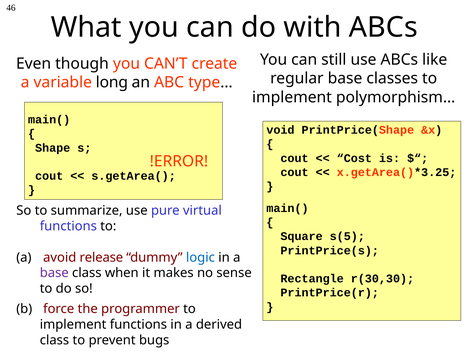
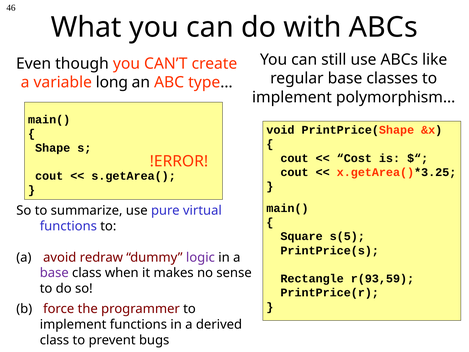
release: release -> redraw
logic colour: blue -> purple
r(30,30: r(30,30 -> r(93,59
